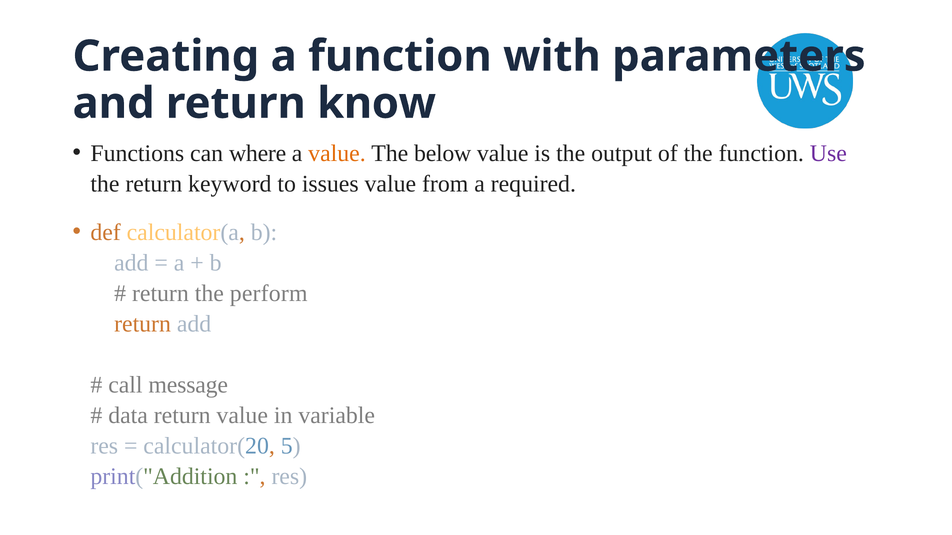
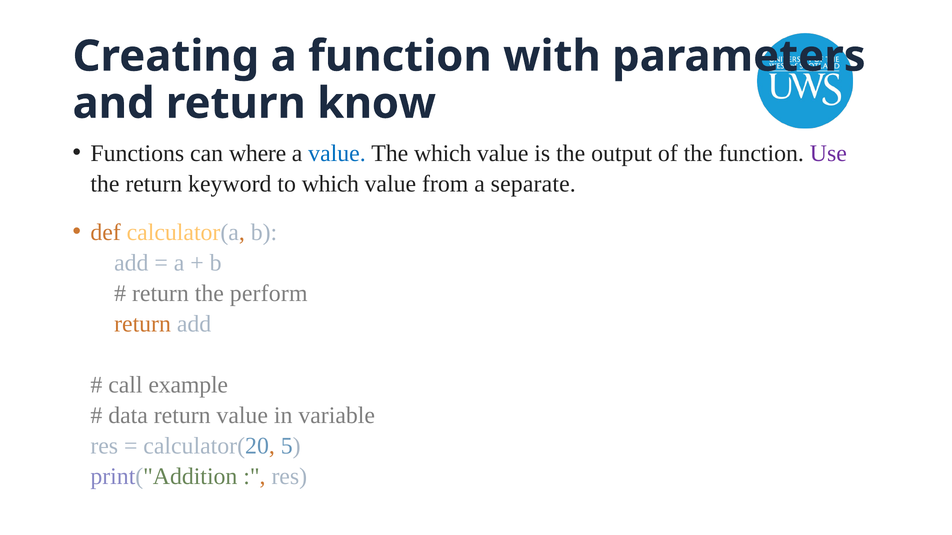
value at (337, 154) colour: orange -> blue
The below: below -> which
to issues: issues -> which
required: required -> separate
message: message -> example
